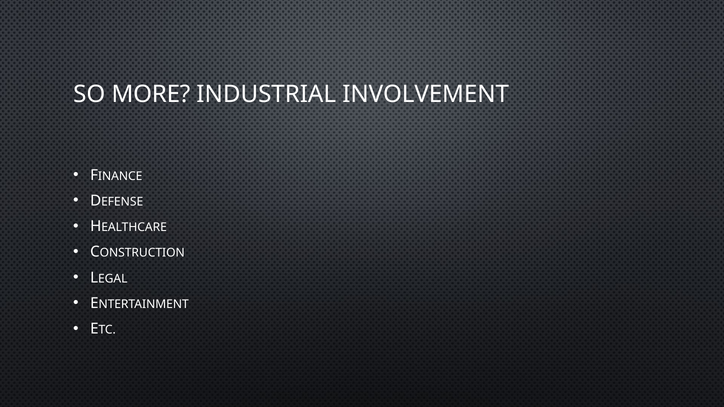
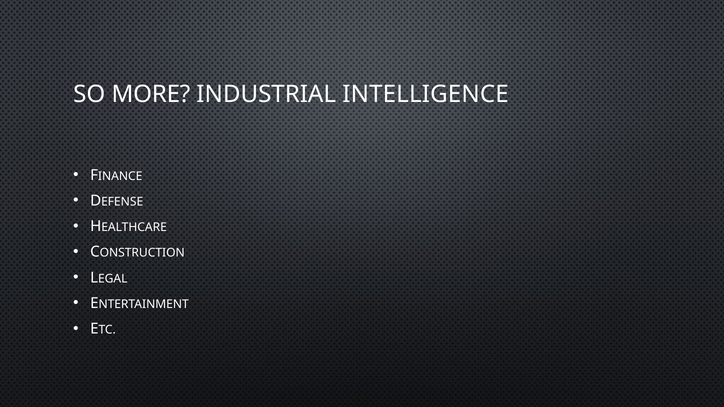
INVOLVEMENT: INVOLVEMENT -> INTELLIGENCE
